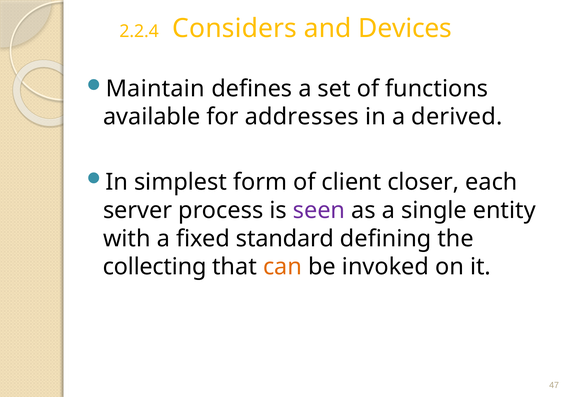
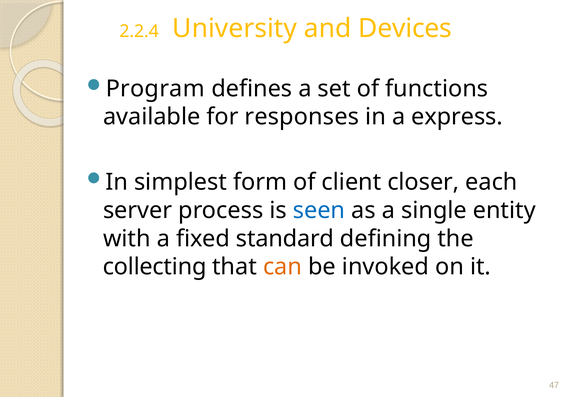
Considers: Considers -> University
Maintain: Maintain -> Program
addresses: addresses -> responses
derived: derived -> express
seen colour: purple -> blue
